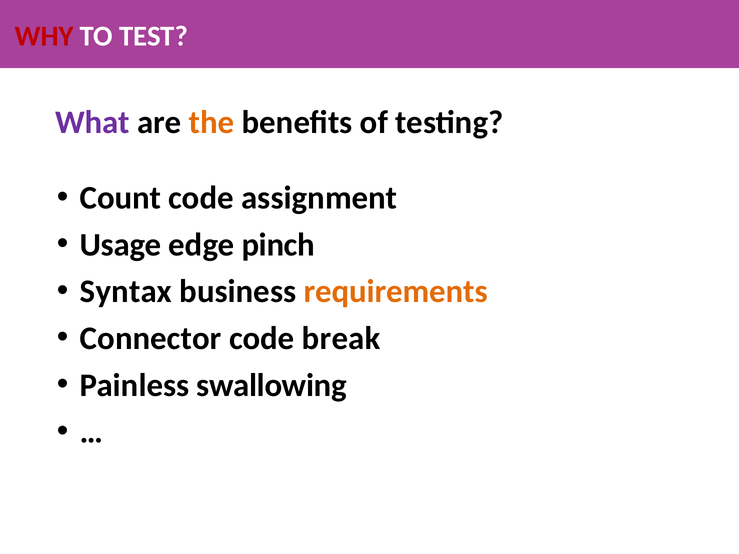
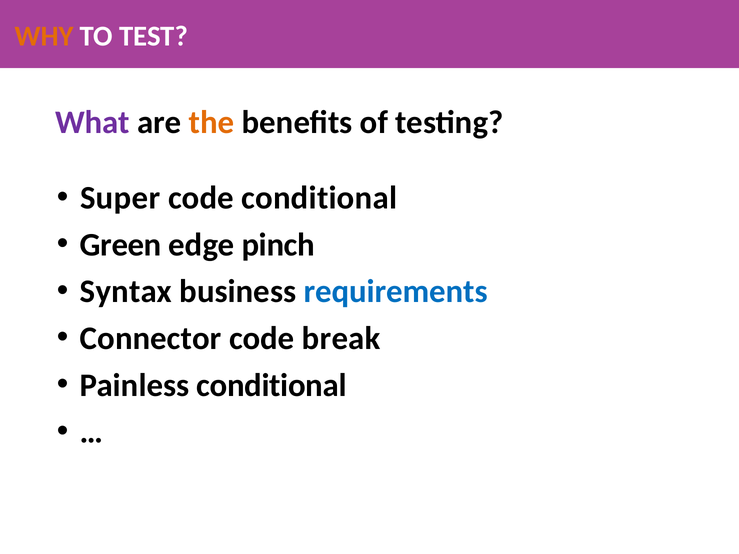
WHY colour: red -> orange
Count: Count -> Super
code assignment: assignment -> conditional
Usage: Usage -> Green
requirements colour: orange -> blue
Painless swallowing: swallowing -> conditional
